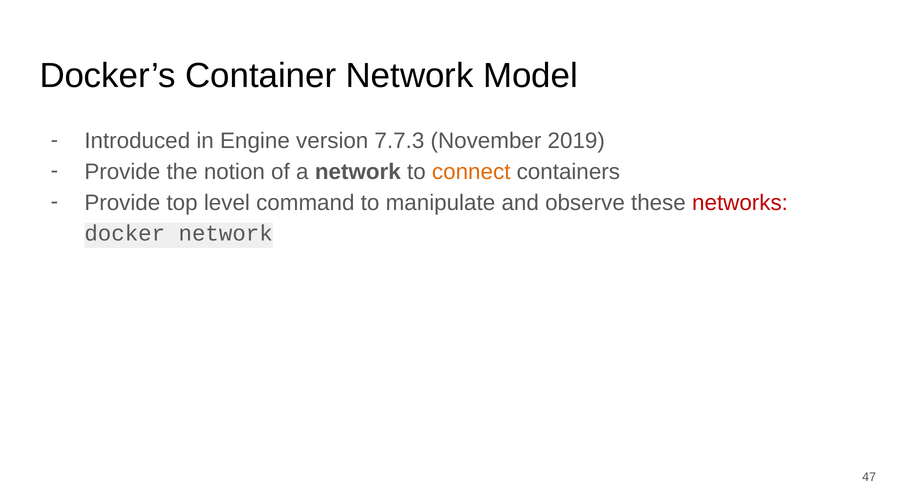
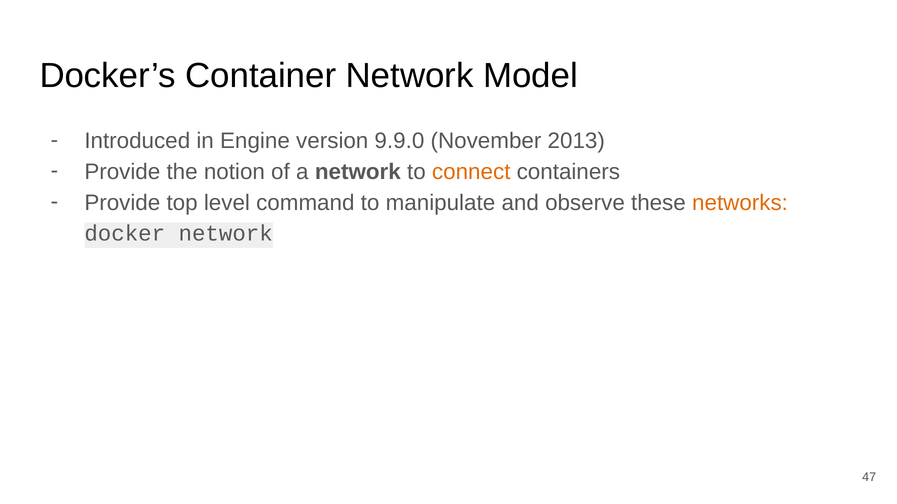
7.7.3: 7.7.3 -> 9.9.0
2019: 2019 -> 2013
networks colour: red -> orange
